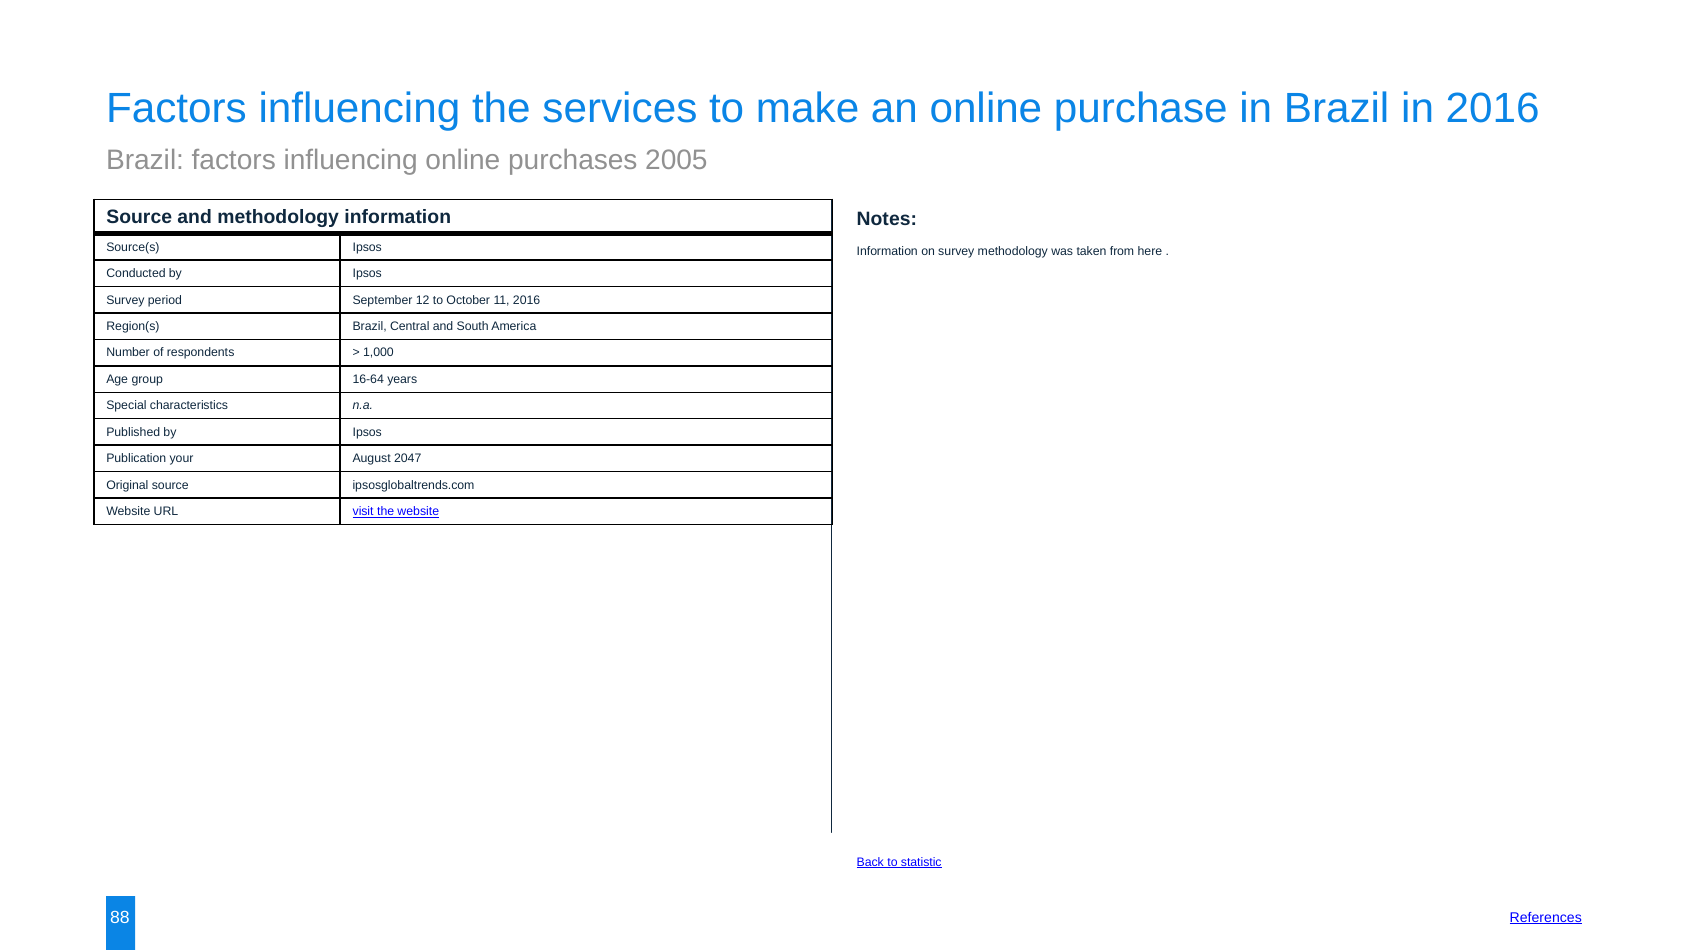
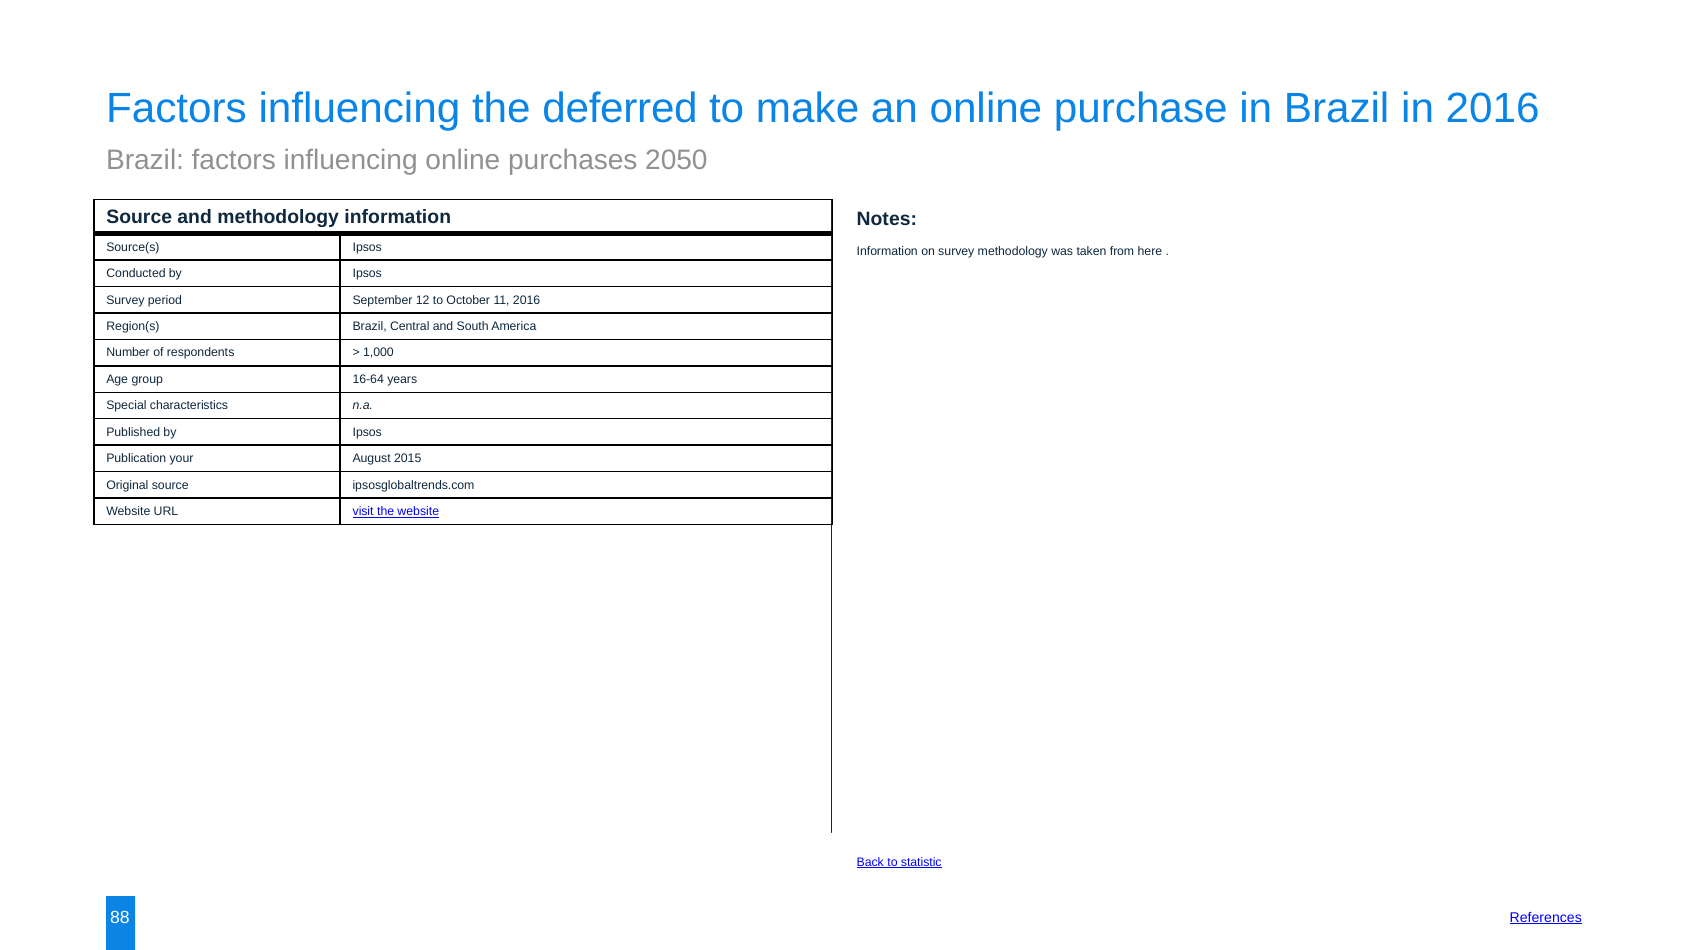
services: services -> deferred
2005: 2005 -> 2050
2047: 2047 -> 2015
